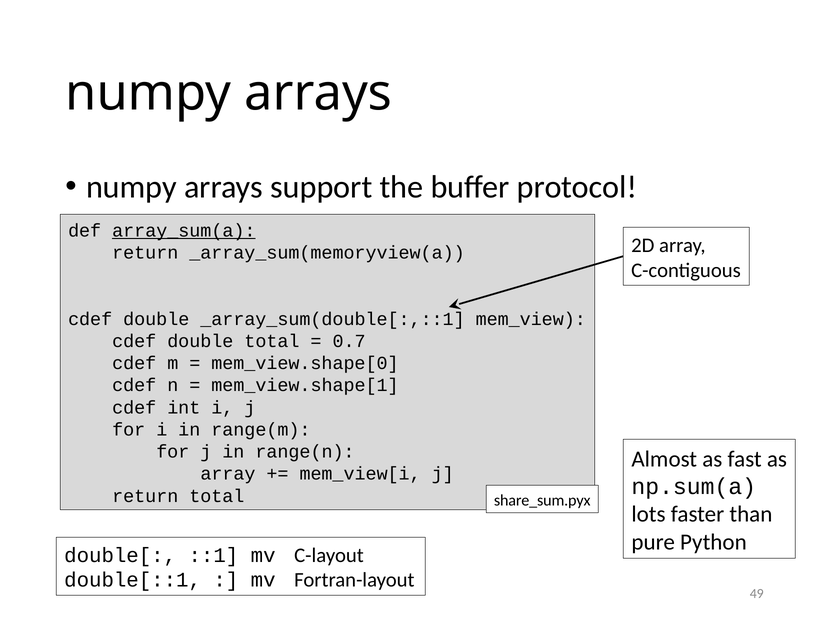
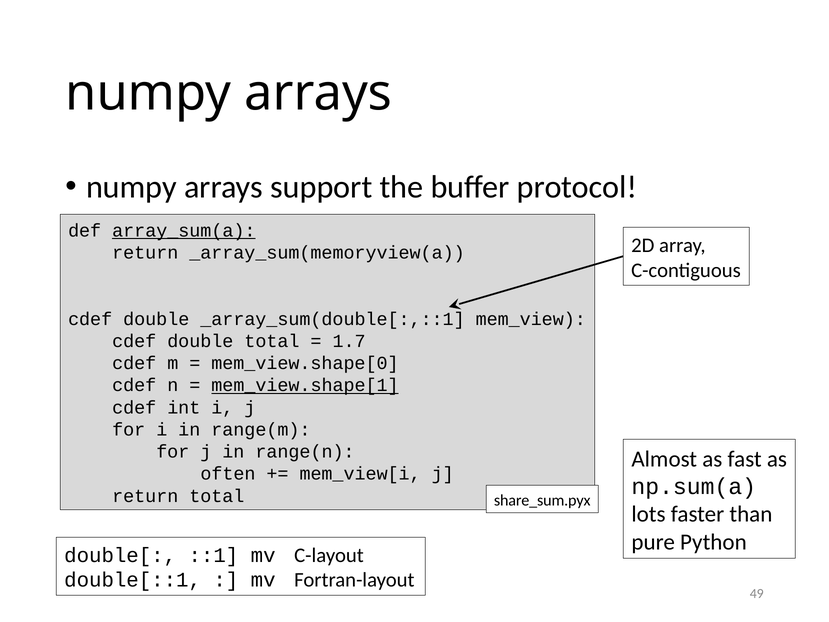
0.7: 0.7 -> 1.7
mem_view.shape[1 underline: none -> present
array at (228, 474): array -> often
